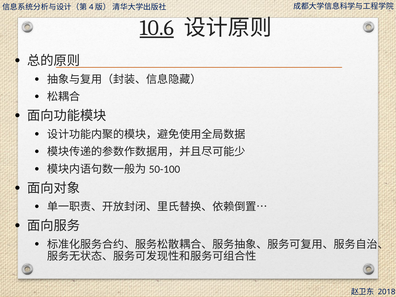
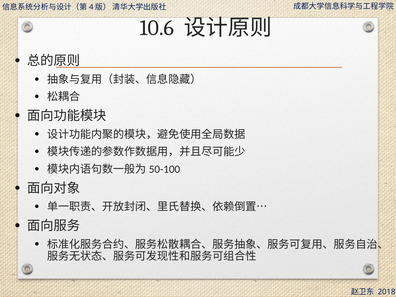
10.6 underline: present -> none
